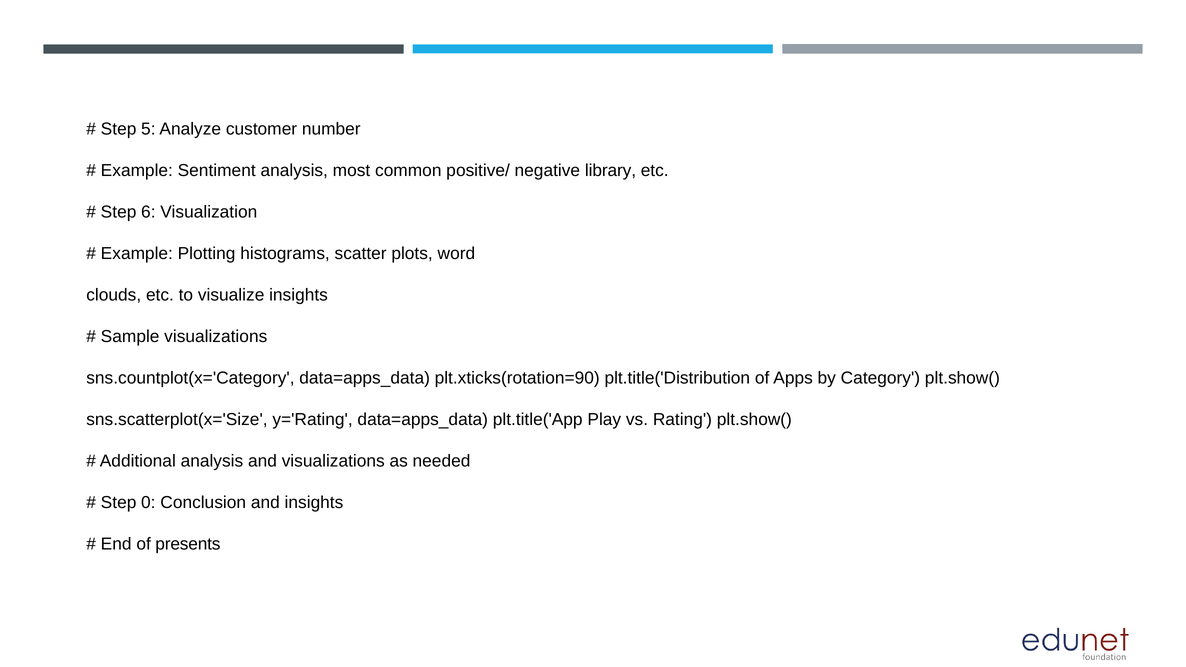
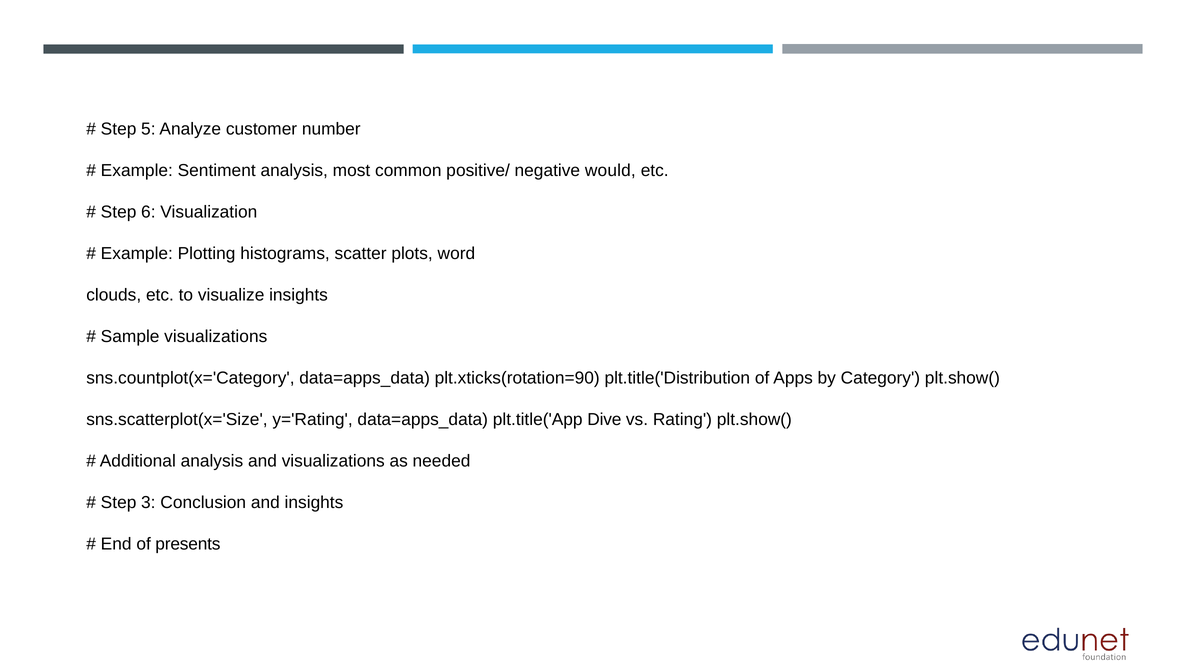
library: library -> would
Play: Play -> Dive
0: 0 -> 3
